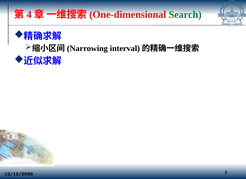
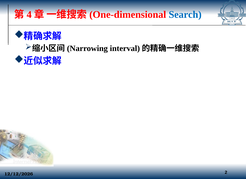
Search colour: green -> blue
